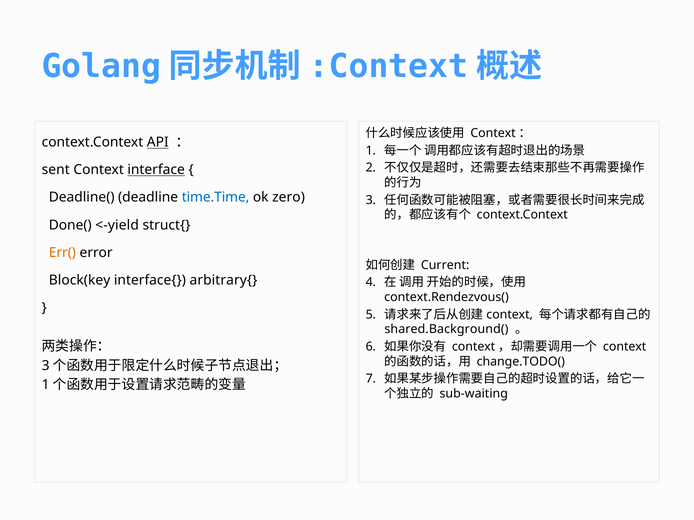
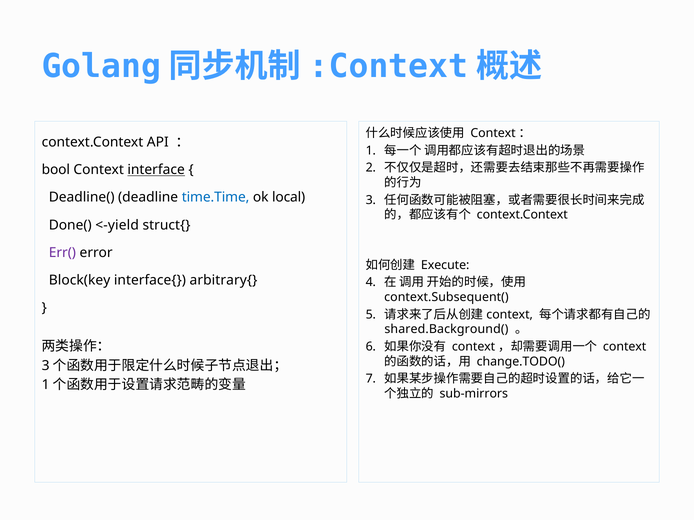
API underline: present -> none
sent: sent -> bool
zero: zero -> local
Err( colour: orange -> purple
Current: Current -> Execute
context.Rendezvous(: context.Rendezvous( -> context.Subsequent(
sub-waiting: sub-waiting -> sub-mirrors
